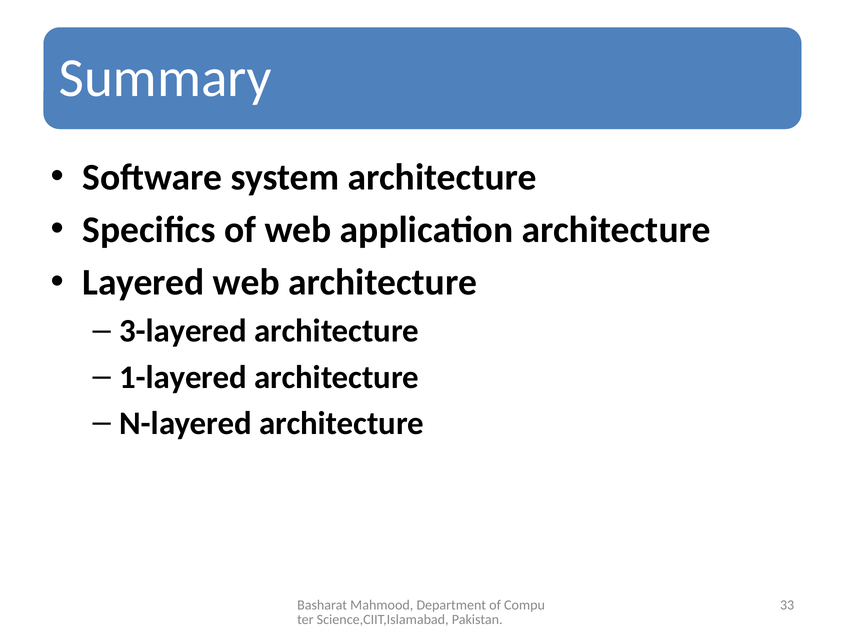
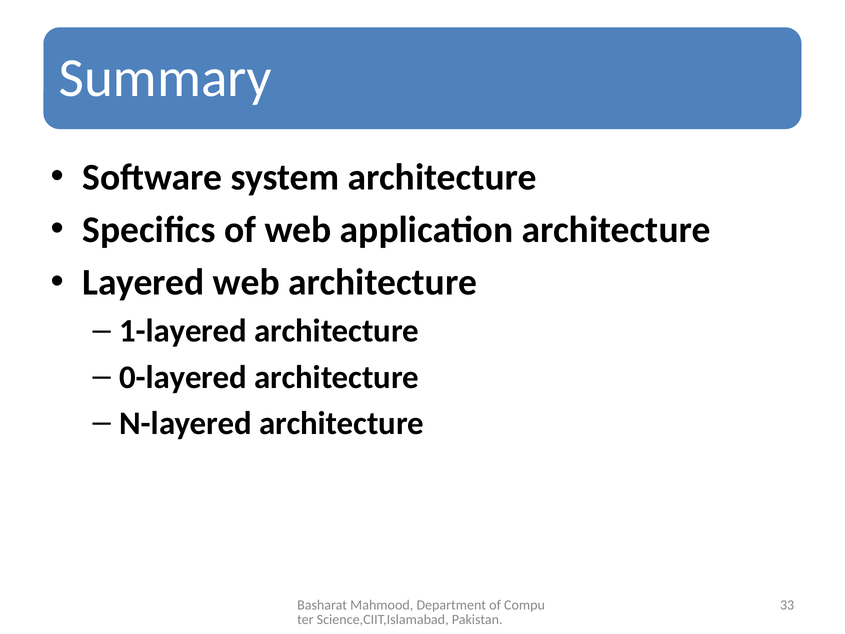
3-layered: 3-layered -> 1-layered
1-layered: 1-layered -> 0-layered
